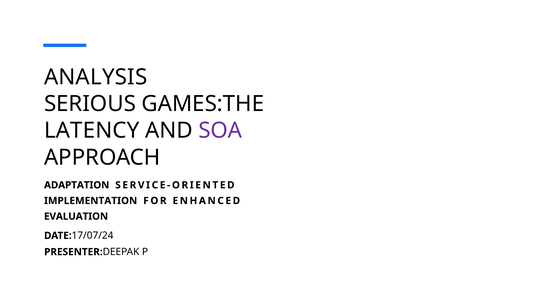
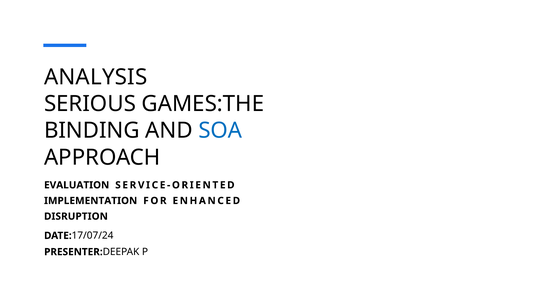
LATENCY: LATENCY -> BINDING
SOA colour: purple -> blue
ADAPTATION: ADAPTATION -> EVALUATION
EVALUATION: EVALUATION -> DISRUPTION
